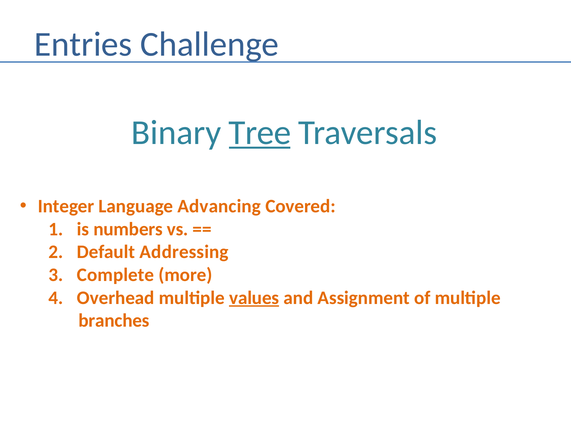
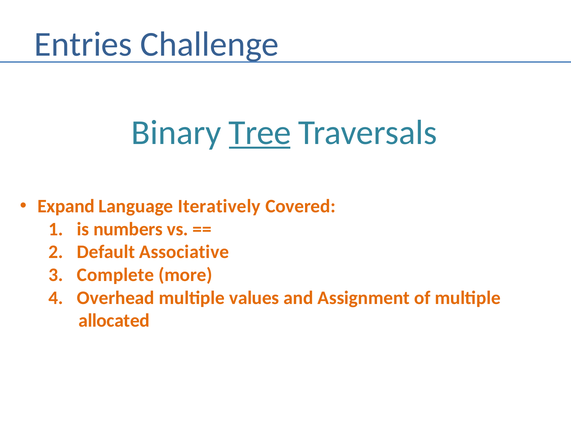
Integer: Integer -> Expand
Advancing: Advancing -> Iteratively
Addressing: Addressing -> Associative
values underline: present -> none
branches: branches -> allocated
